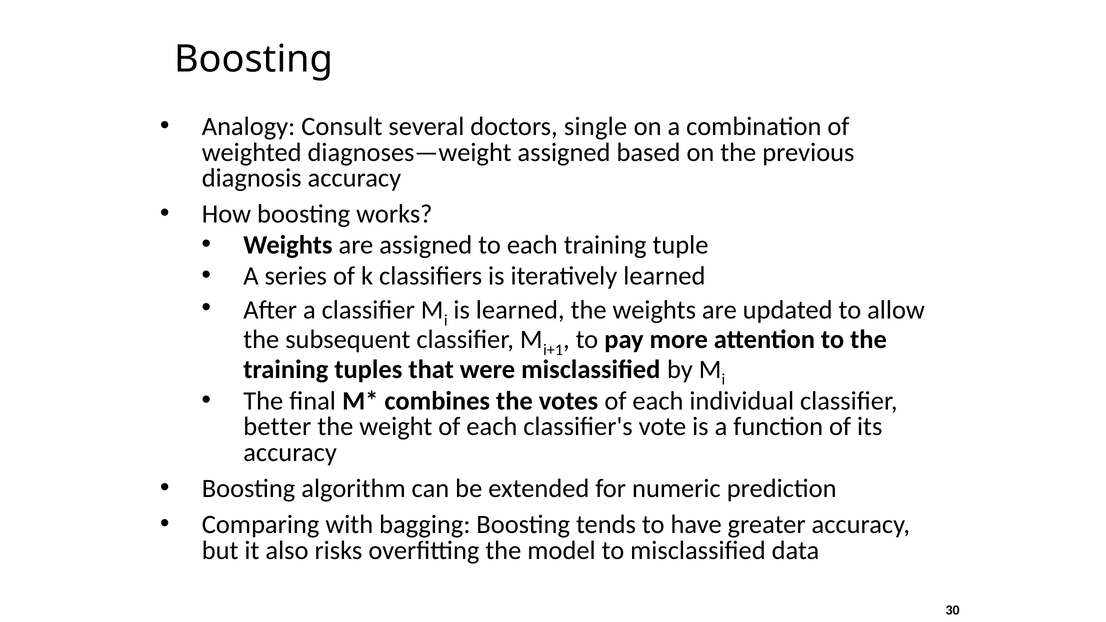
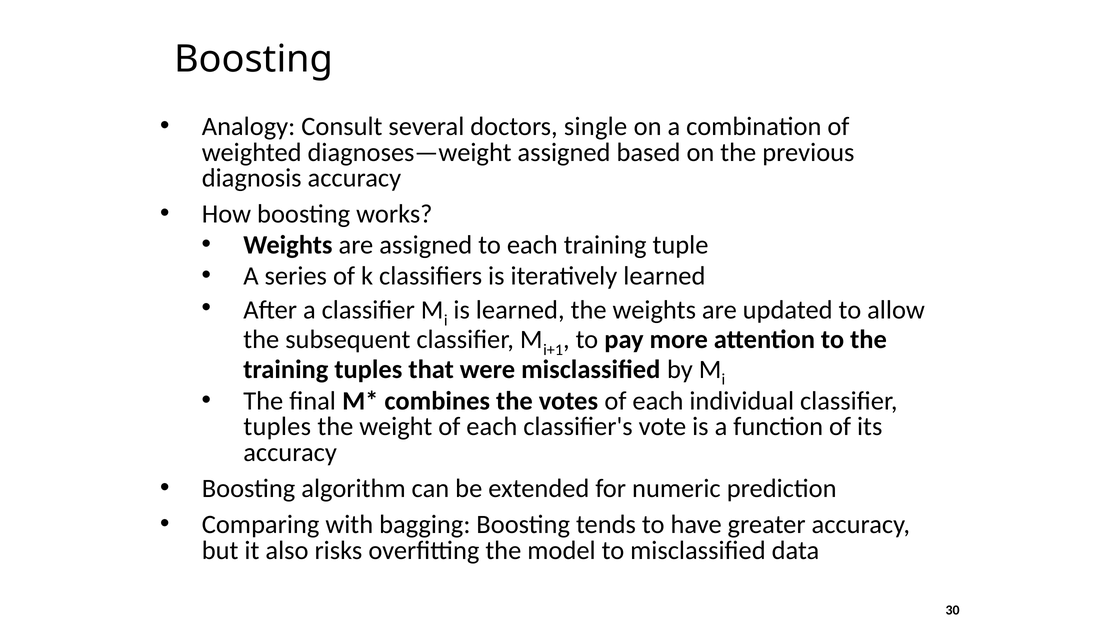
better at (277, 427): better -> tuples
